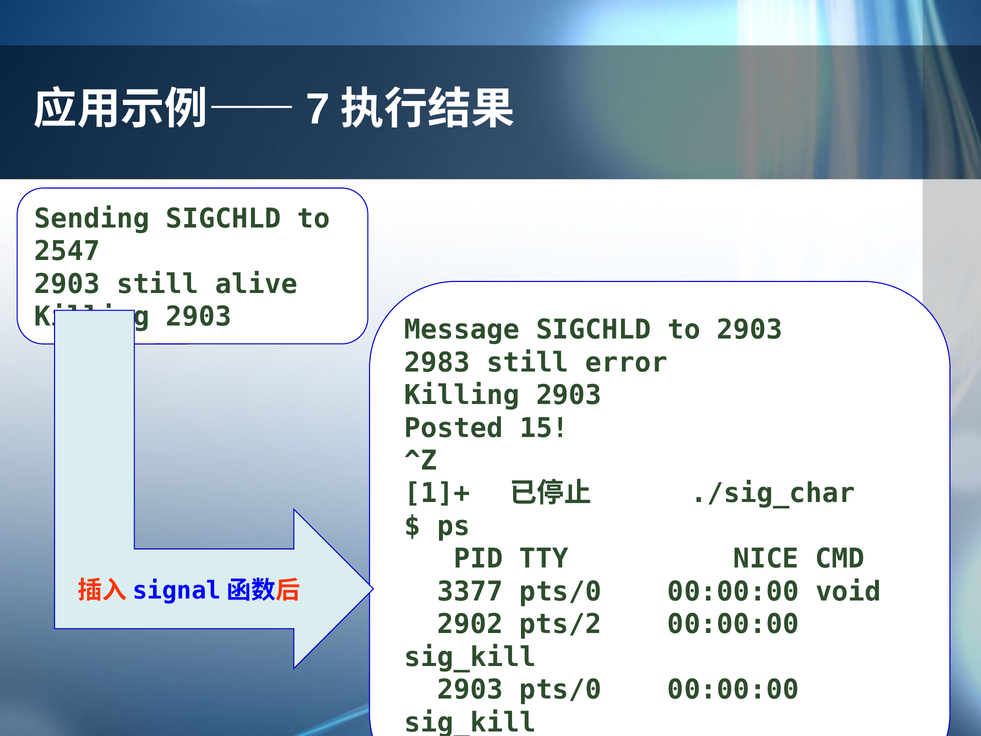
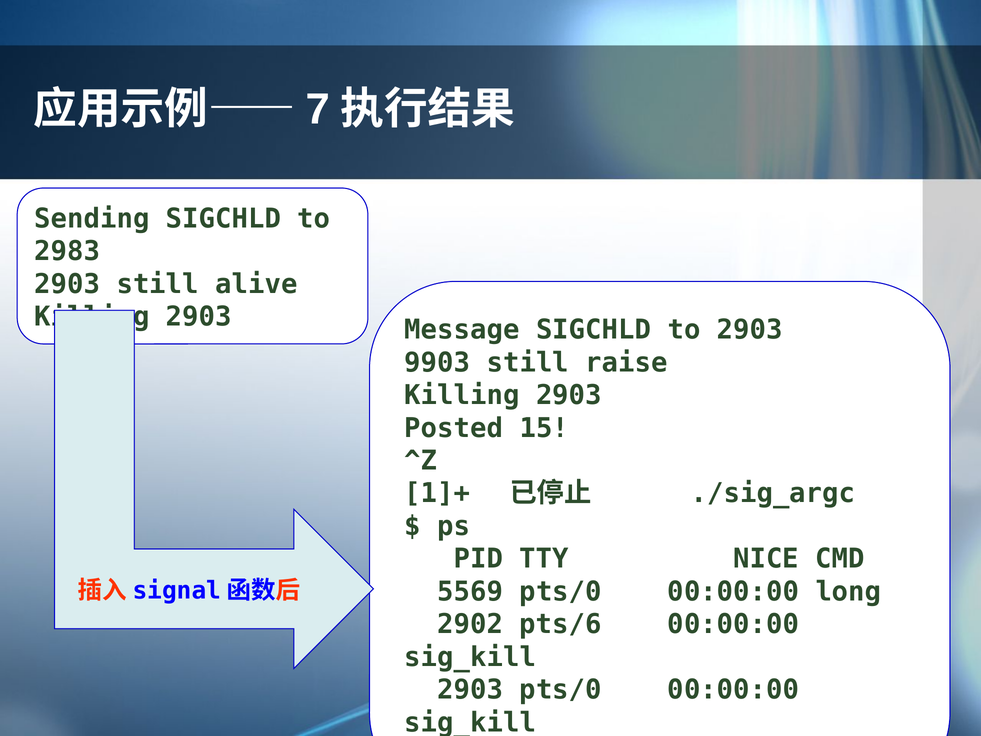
2547: 2547 -> 2983
2983: 2983 -> 9903
error: error -> raise
./sig_char: ./sig_char -> ./sig_argc
3377: 3377 -> 5569
void: void -> long
pts/2: pts/2 -> pts/6
